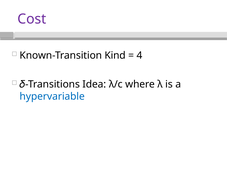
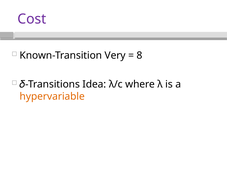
Kind: Kind -> Very
4: 4 -> 8
hypervariable colour: blue -> orange
